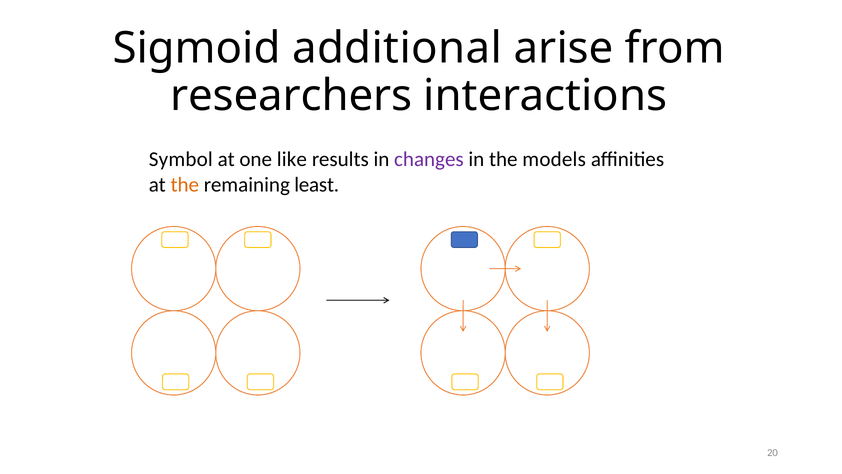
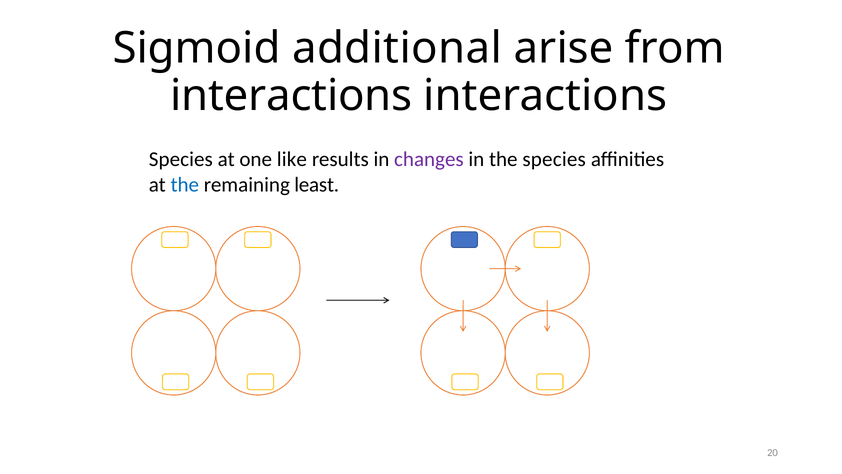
researchers at (291, 95): researchers -> interactions
Symbol at (181, 159): Symbol -> Species
the models: models -> species
the at (185, 185) colour: orange -> blue
